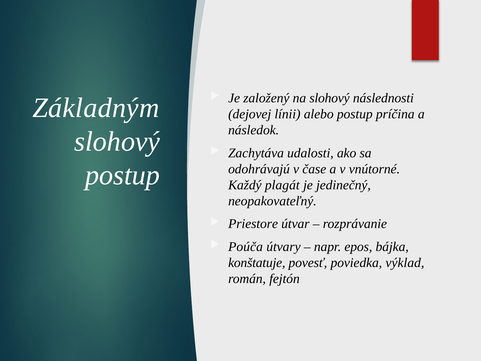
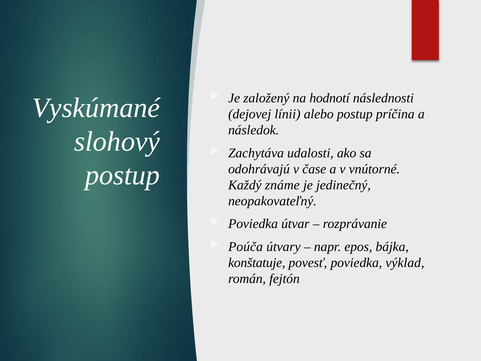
na slohový: slohový -> hodnotí
Základným: Základným -> Vyskúmané
plagát: plagát -> známe
Priestore at (253, 224): Priestore -> Poviedka
